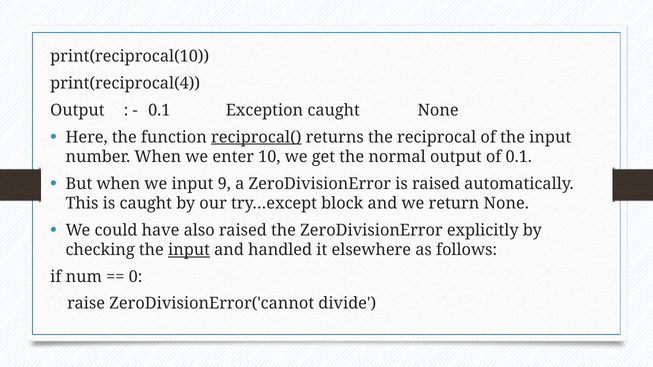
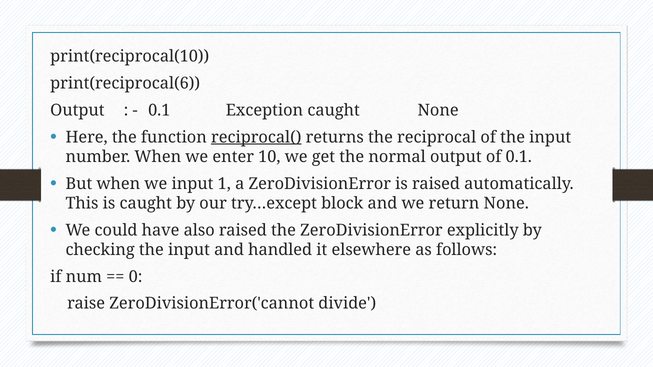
print(reciprocal(4: print(reciprocal(4 -> print(reciprocal(6
9: 9 -> 1
input at (189, 250) underline: present -> none
